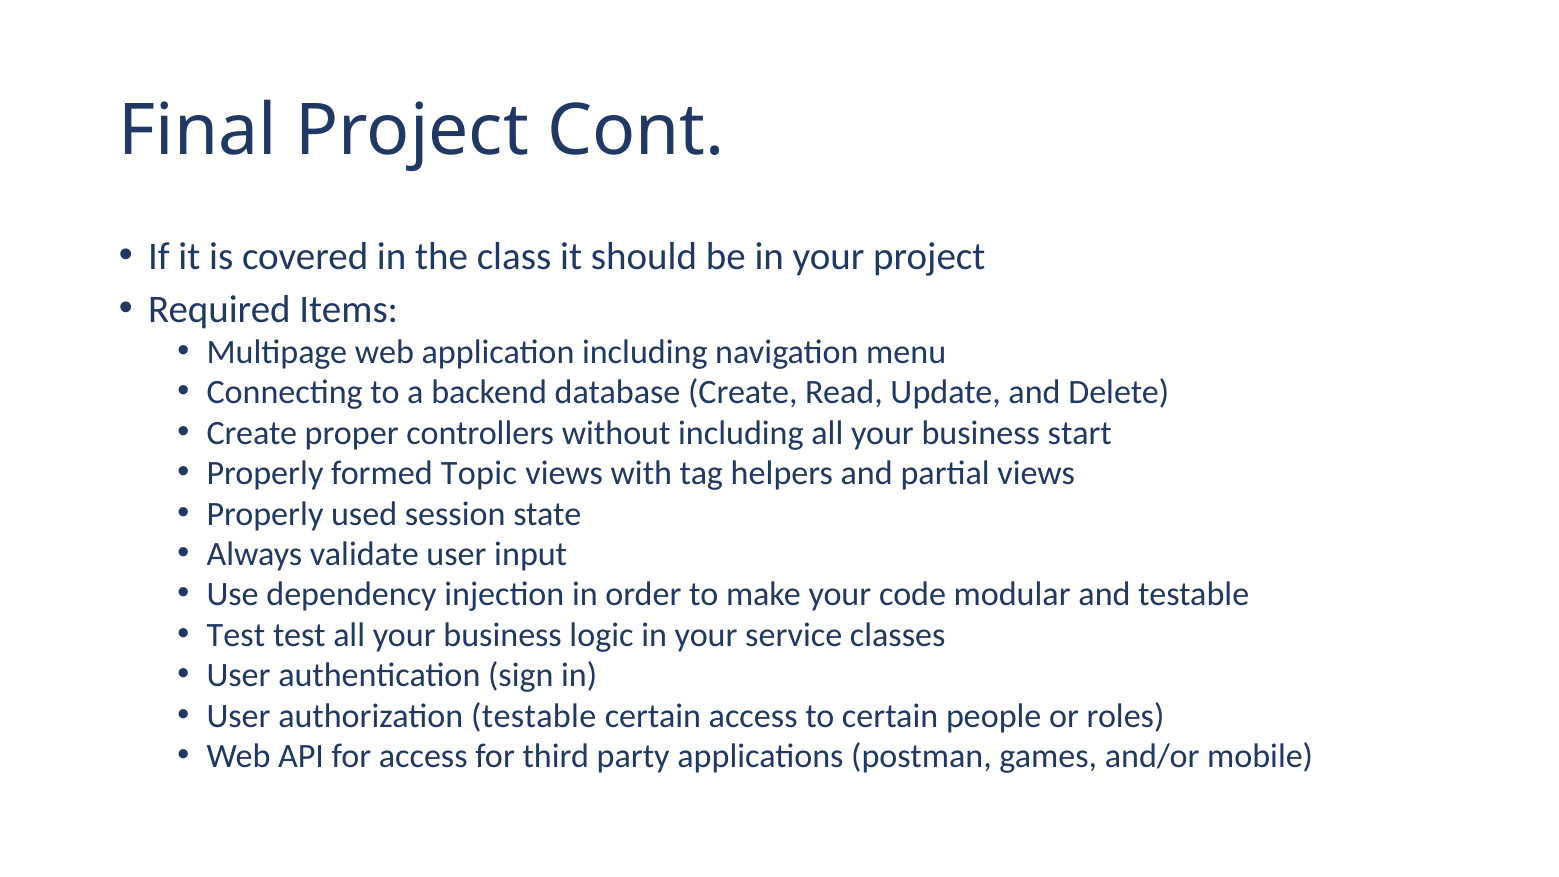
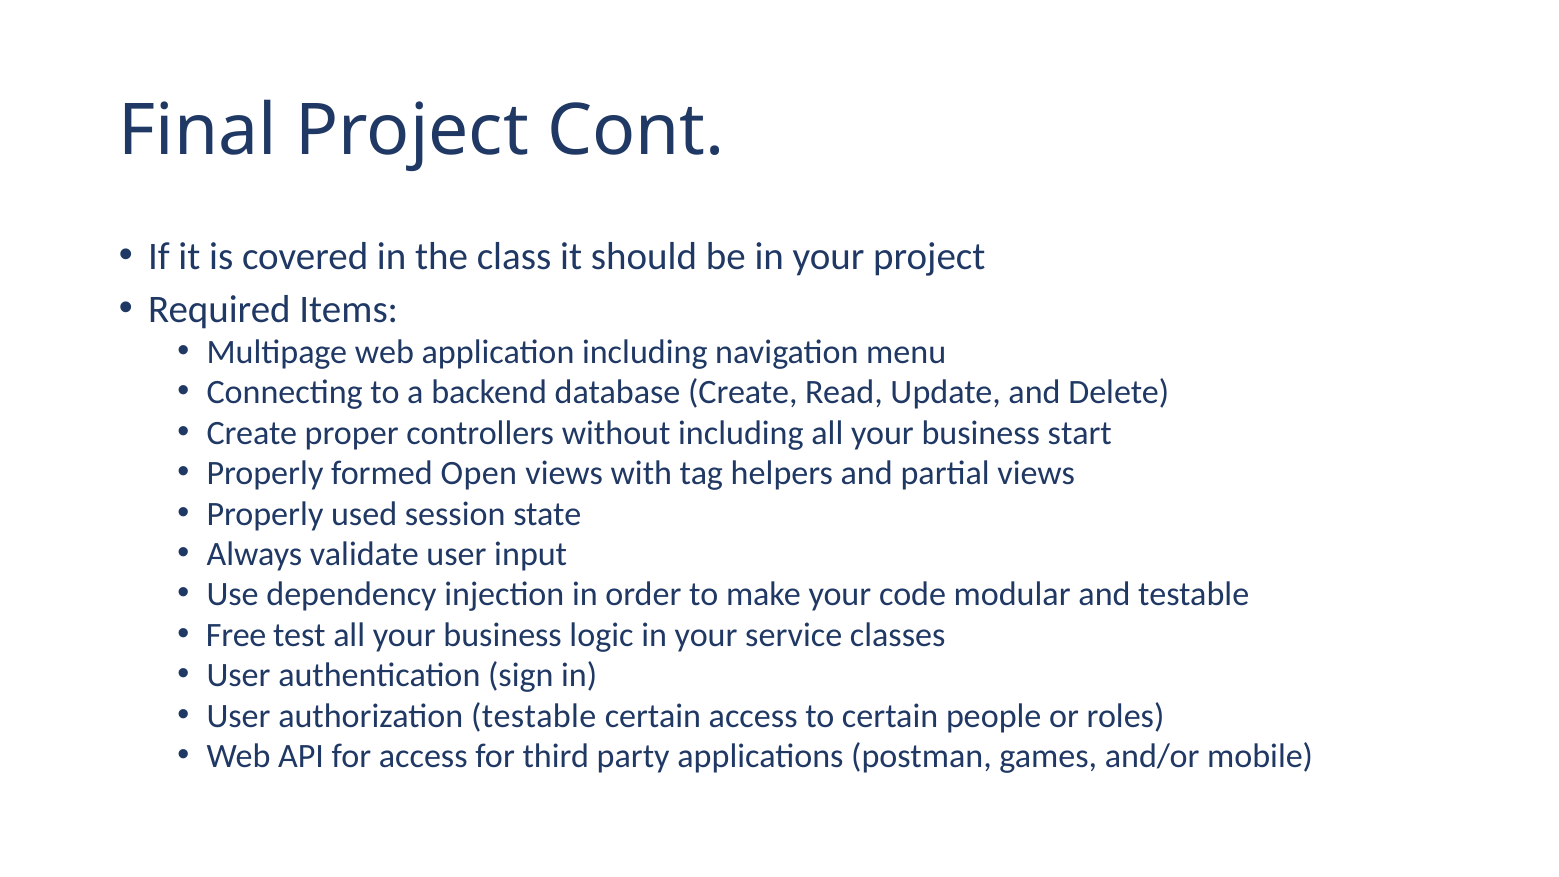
Topic: Topic -> Open
Test at (236, 635): Test -> Free
